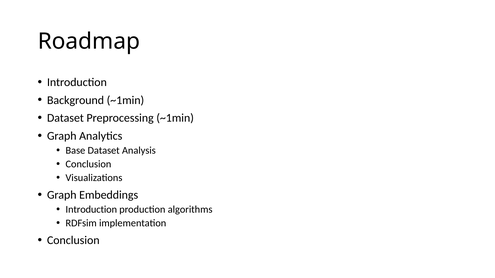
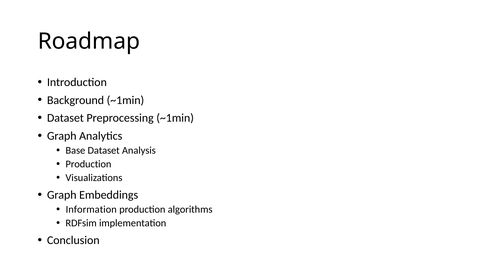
Conclusion at (88, 164): Conclusion -> Production
Introduction at (91, 210): Introduction -> Information
